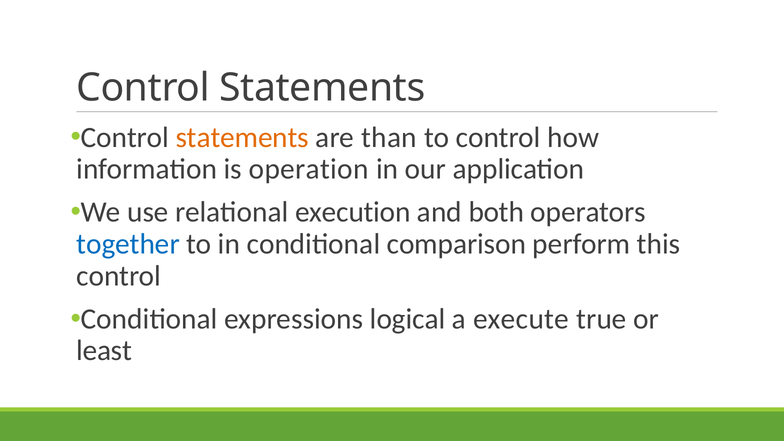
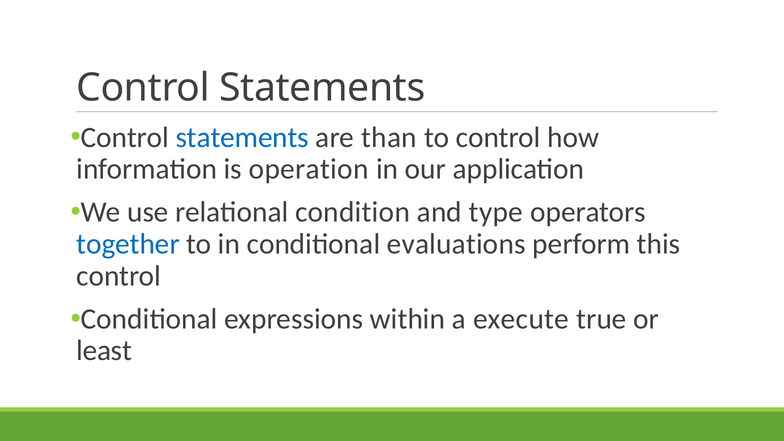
statements at (242, 137) colour: orange -> blue
execution: execution -> condition
both: both -> type
comparison: comparison -> evaluations
logical: logical -> within
